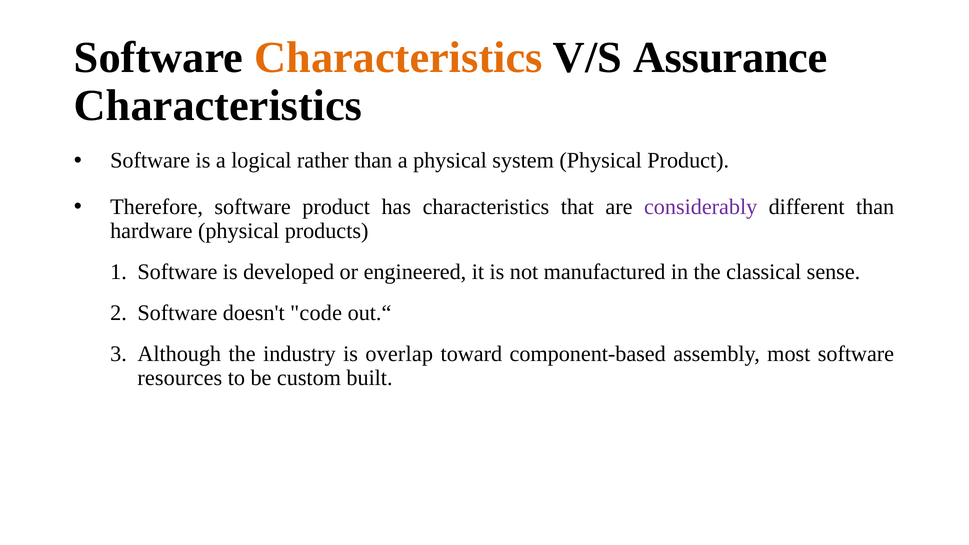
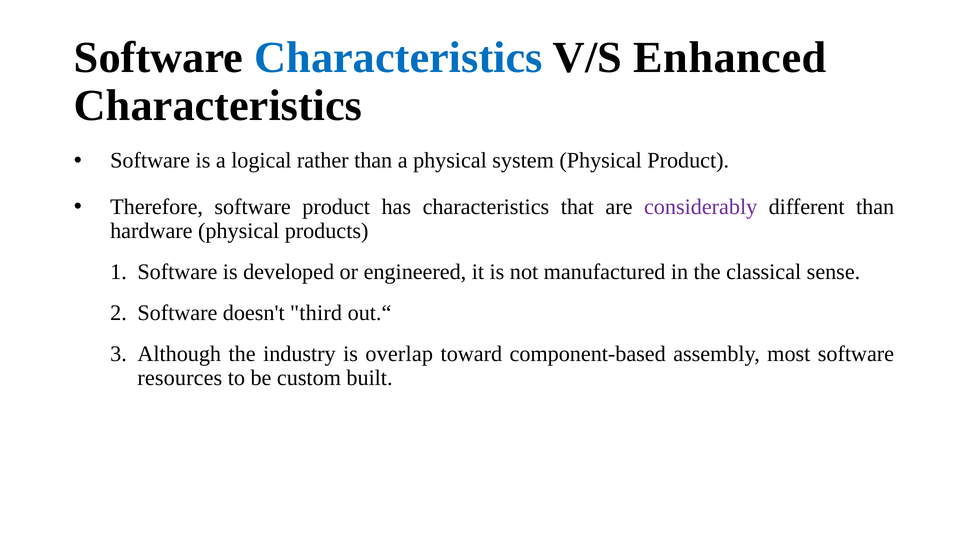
Characteristics at (398, 57) colour: orange -> blue
Assurance: Assurance -> Enhanced
code: code -> third
